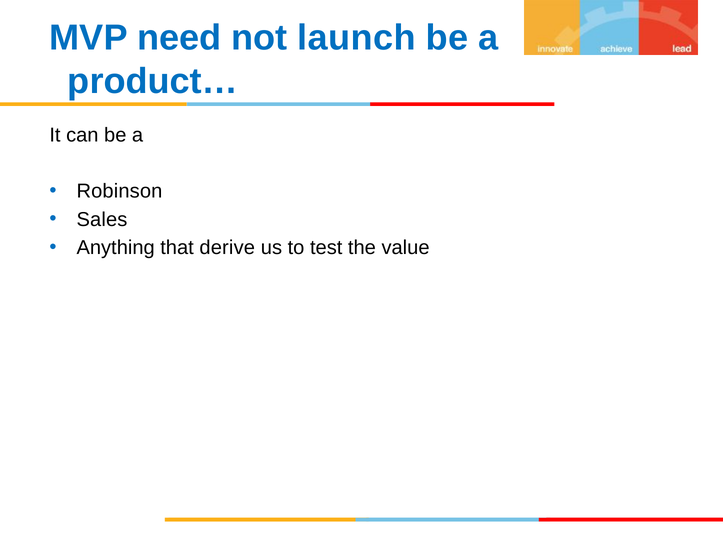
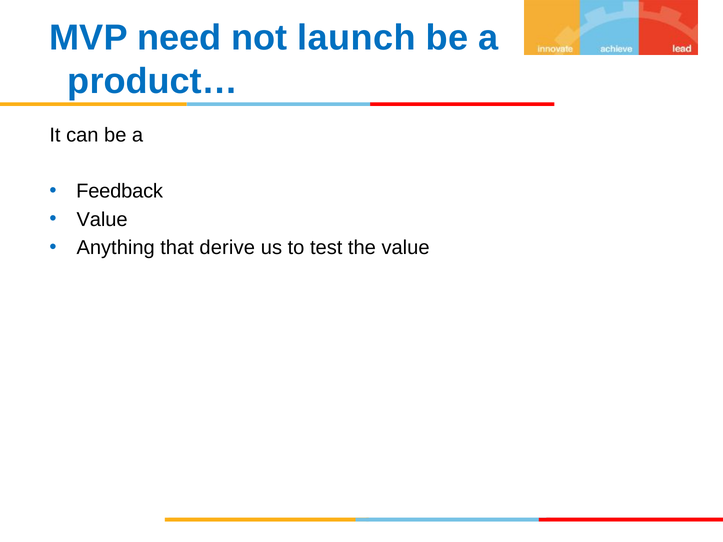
Robinson: Robinson -> Feedback
Sales at (102, 220): Sales -> Value
